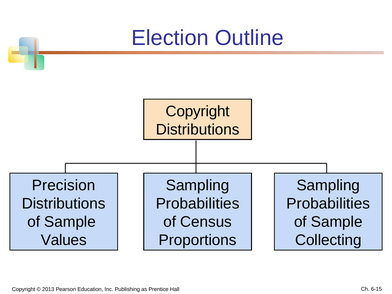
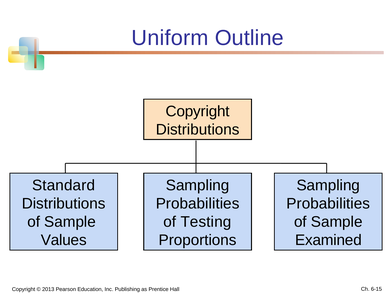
Election: Election -> Uniform
Precision: Precision -> Standard
Census: Census -> Testing
Collecting: Collecting -> Examined
